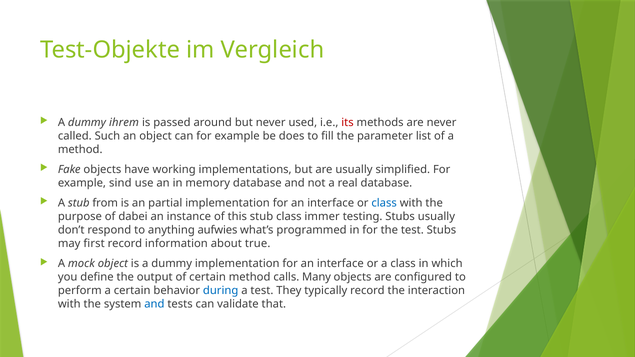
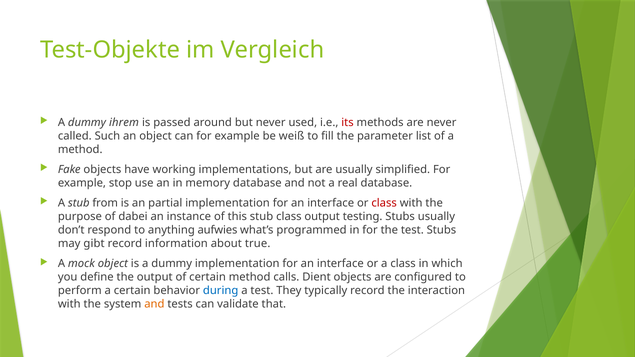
does: does -> weiß
sind: sind -> stop
class at (384, 203) colour: blue -> red
class immer: immer -> output
first: first -> gibt
Many: Many -> Dient
and at (154, 304) colour: blue -> orange
